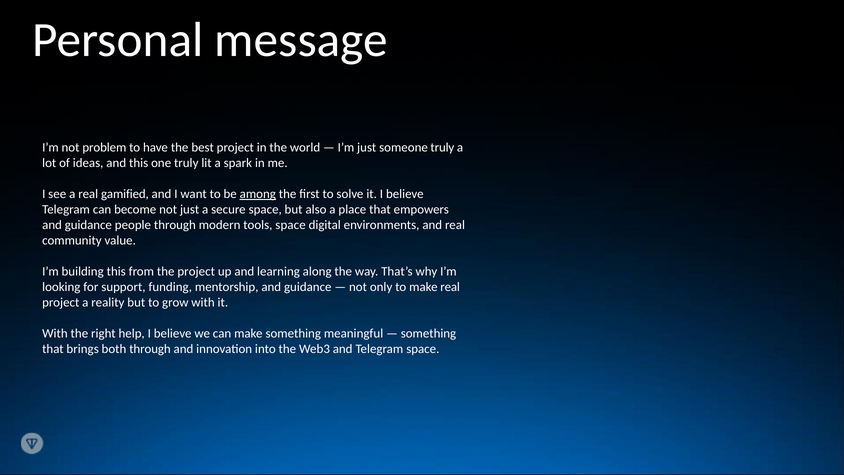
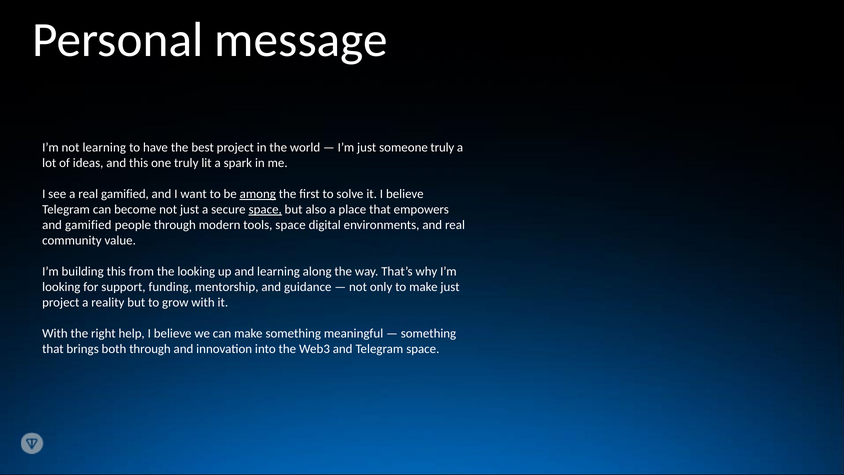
not problem: problem -> learning
space at (265, 209) underline: none -> present
guidance at (88, 225): guidance -> gamified
the project: project -> looking
make real: real -> just
